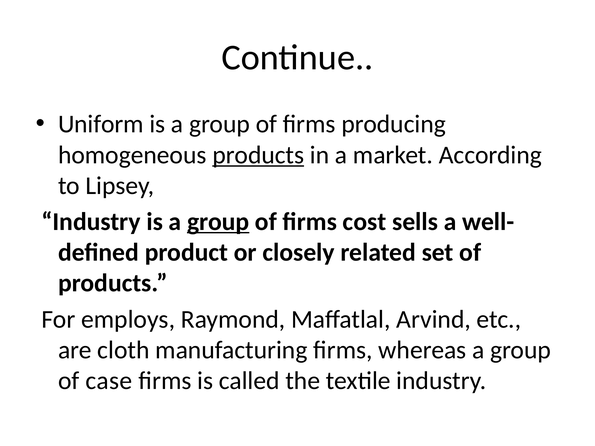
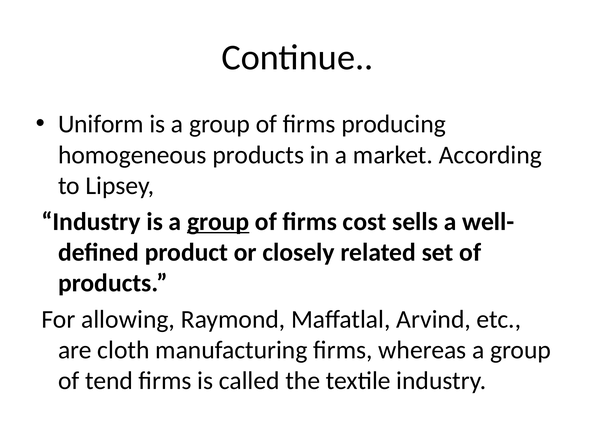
products at (258, 155) underline: present -> none
employs: employs -> allowing
case: case -> tend
